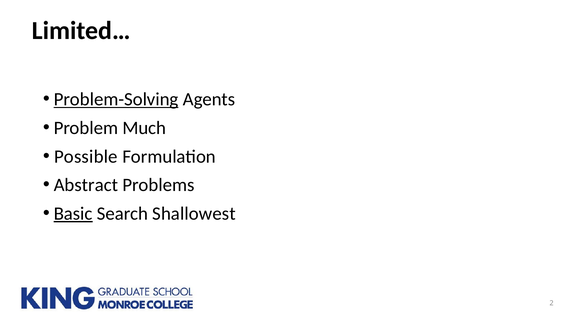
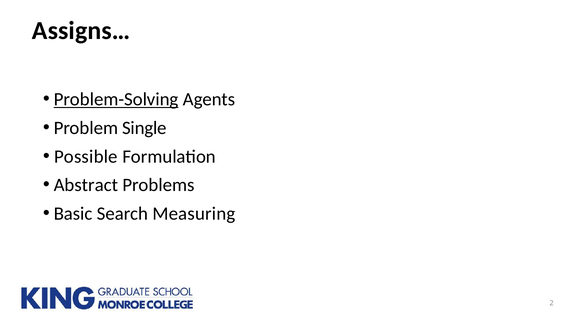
Limited…: Limited… -> Assigns…
Much: Much -> Single
Basic underline: present -> none
Shallowest: Shallowest -> Measuring
